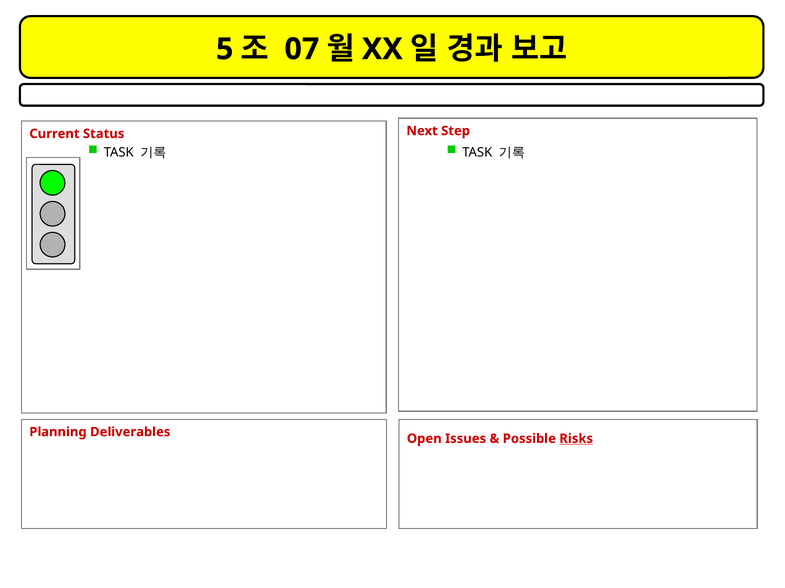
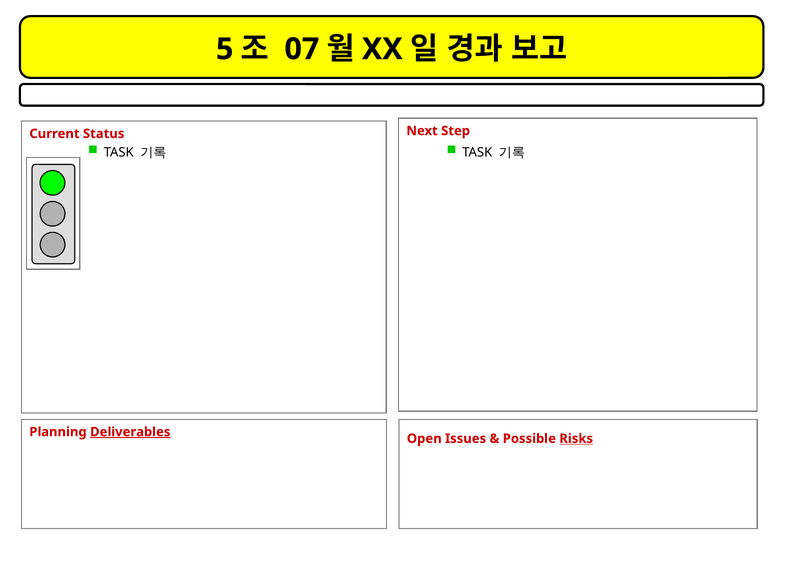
Deliverables underline: none -> present
